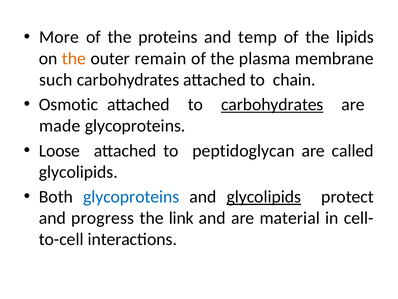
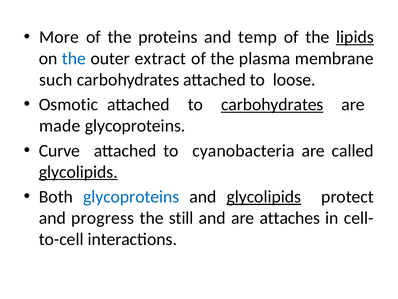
lipids underline: none -> present
the at (74, 58) colour: orange -> blue
remain: remain -> extract
chain: chain -> loose
Loose: Loose -> Curve
peptidoglycan: peptidoglycan -> cyanobacteria
glycolipids at (78, 172) underline: none -> present
link: link -> still
material: material -> attaches
